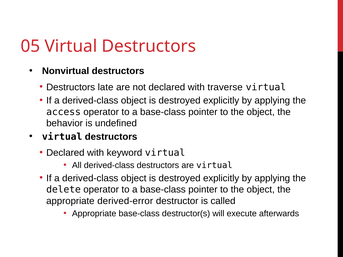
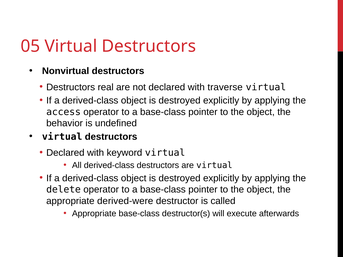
late: late -> real
derived-error: derived-error -> derived-were
